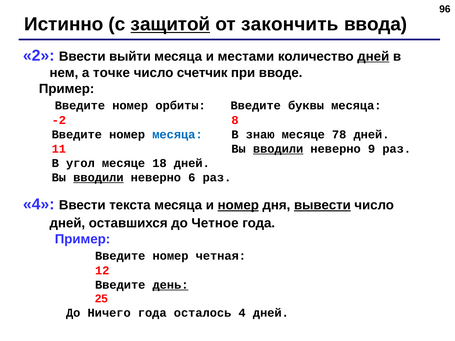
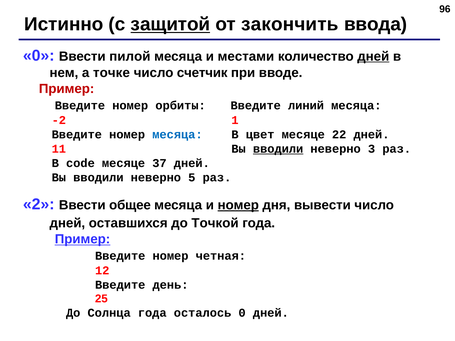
2 at (39, 56): 2 -> 0
выйти: выйти -> пилой
Пример at (67, 89) colour: black -> red
буквы: буквы -> линий
8: 8 -> 1
знаю: знаю -> цвет
78: 78 -> 22
9: 9 -> 3
угол: угол -> code
18: 18 -> 37
вводили at (98, 178) underline: present -> none
6: 6 -> 5
4 at (39, 204): 4 -> 2
текста: текста -> общее
вывести underline: present -> none
Четное: Четное -> Точкой
Пример at (83, 239) underline: none -> present
день underline: present -> none
Ничего: Ничего -> Солнца
осталось 4: 4 -> 0
